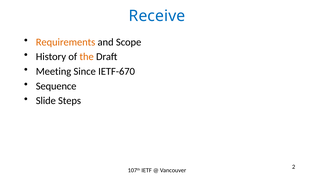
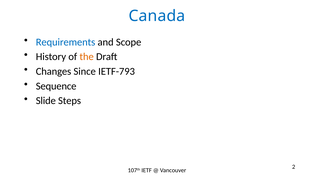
Receive: Receive -> Canada
Requirements colour: orange -> blue
Meeting: Meeting -> Changes
IETF-670: IETF-670 -> IETF-793
